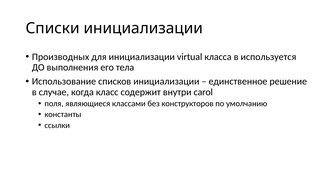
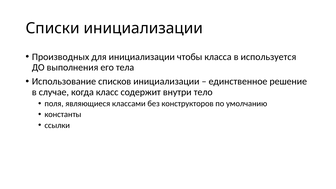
virtual: virtual -> чтобы
carol: carol -> тело
